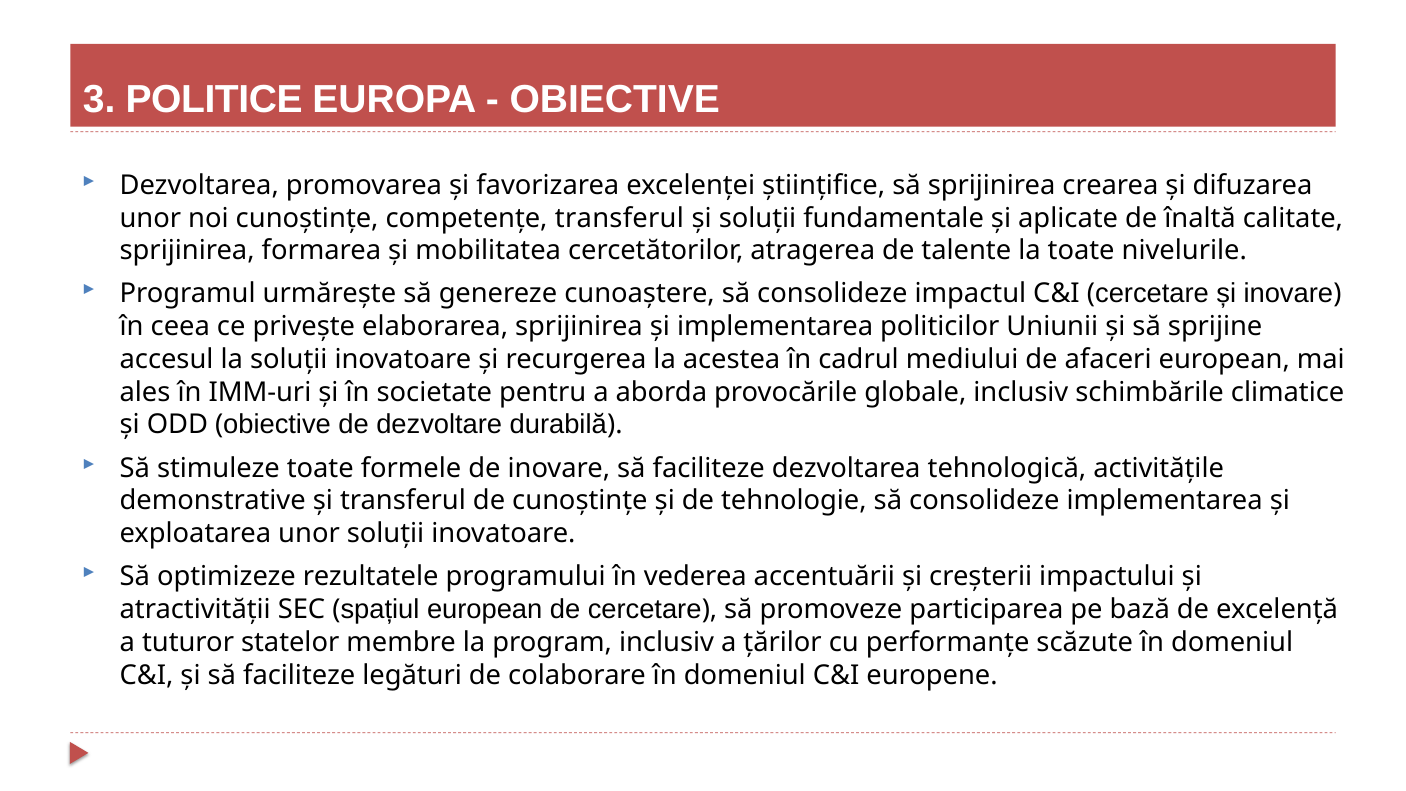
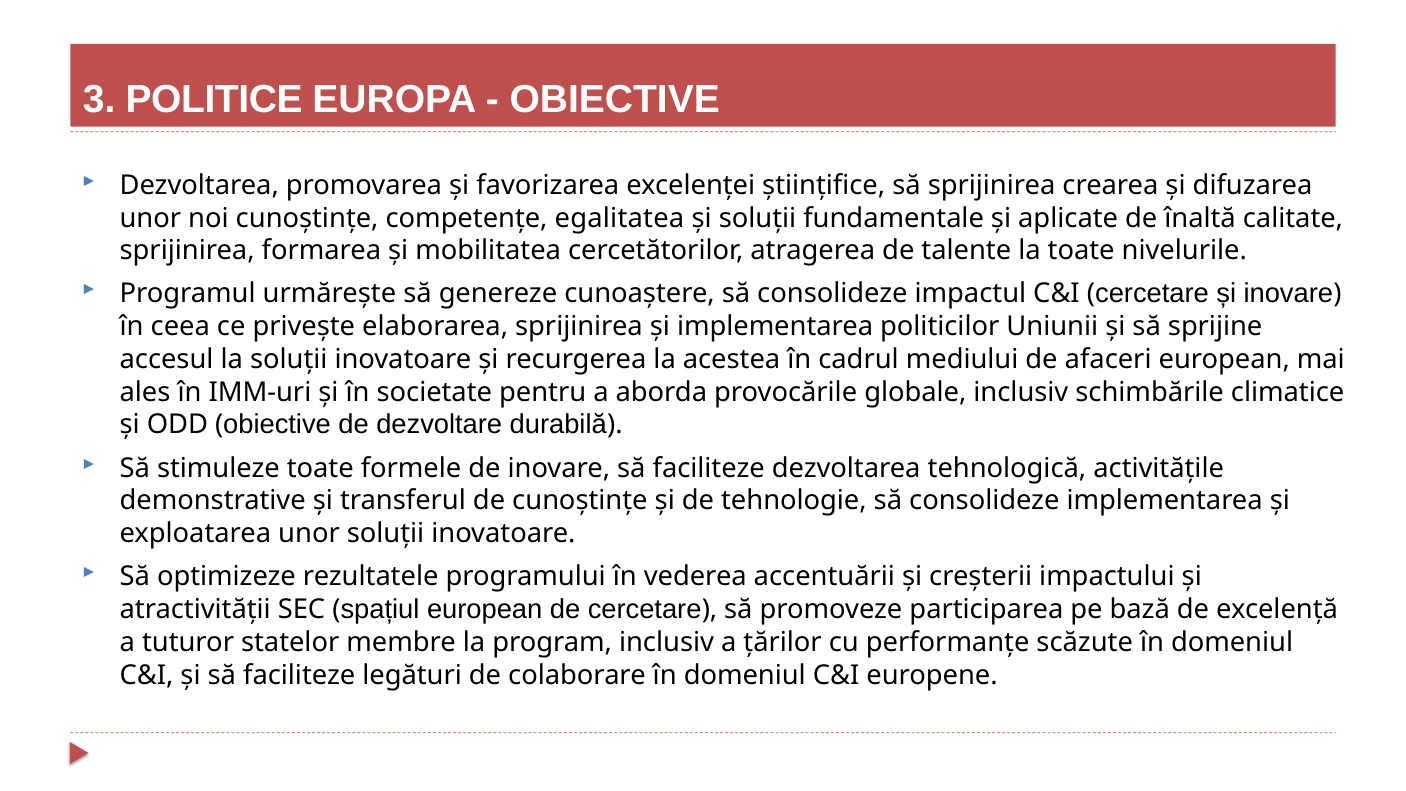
competențe transferul: transferul -> egalitatea
